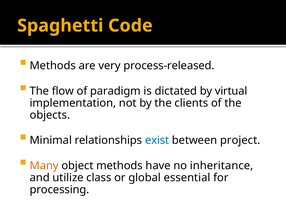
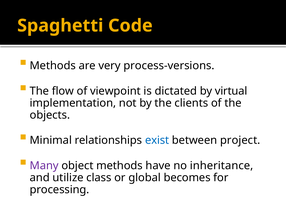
process-released: process-released -> process-versions
paradigm: paradigm -> viewpoint
Many colour: orange -> purple
essential: essential -> becomes
